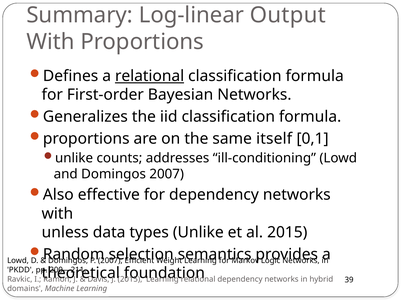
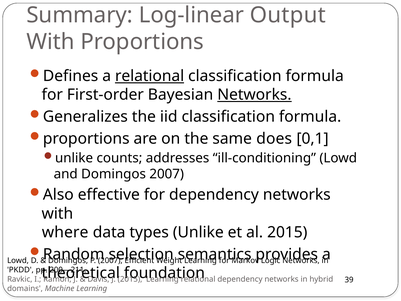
Networks at (254, 95) underline: none -> present
itself: itself -> does
unless: unless -> where
